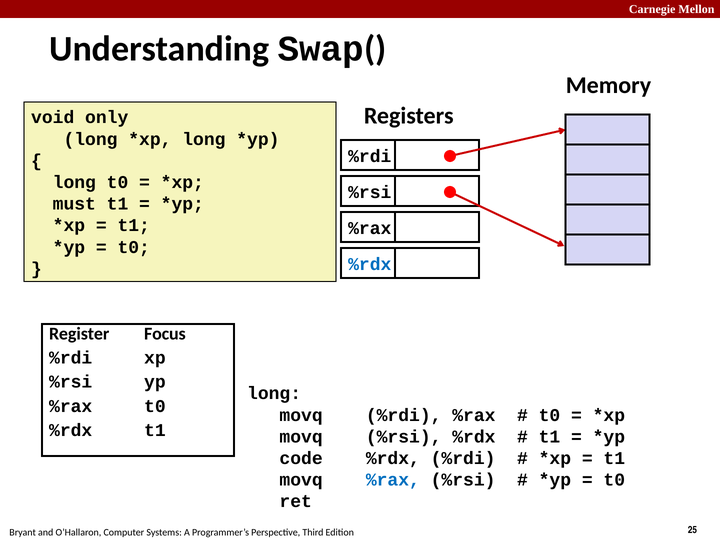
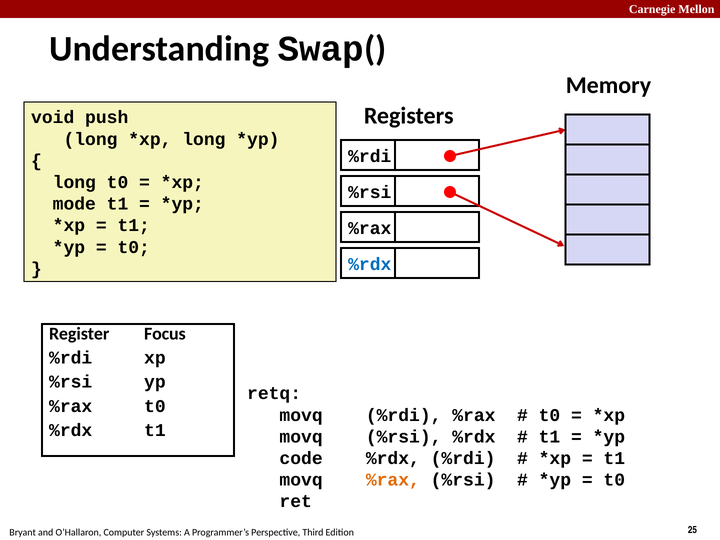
only: only -> push
must: must -> mode
long at (274, 394): long -> retq
%rax at (393, 480) colour: blue -> orange
